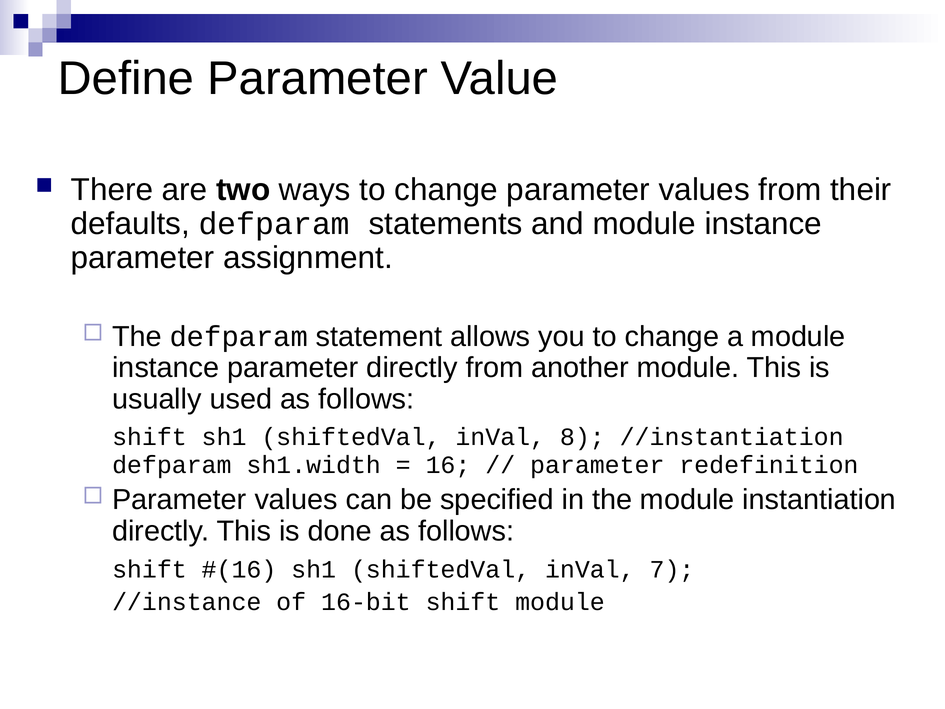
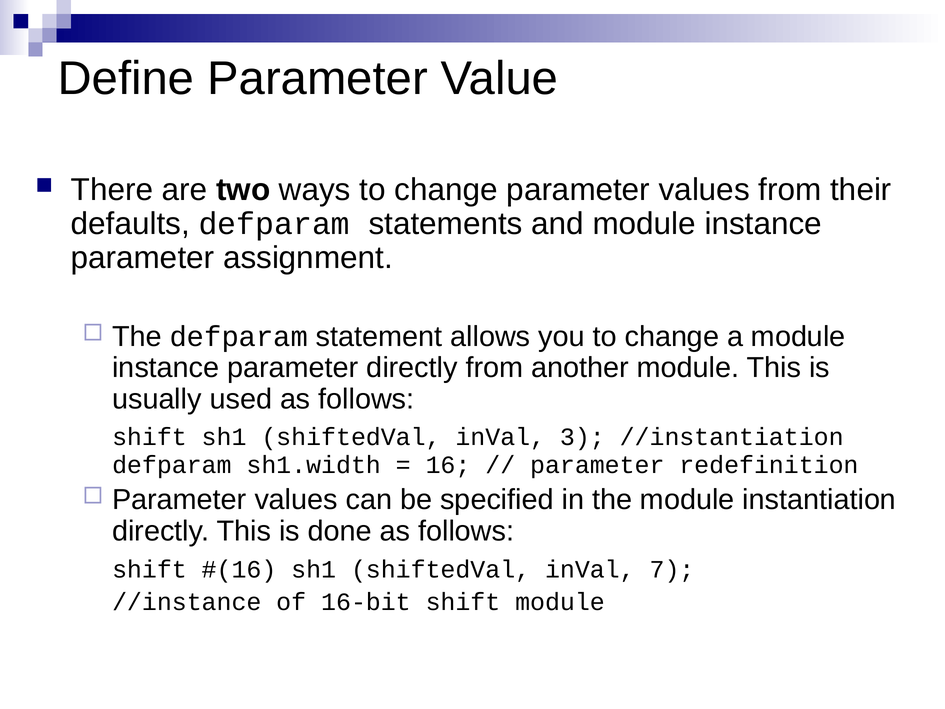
8: 8 -> 3
